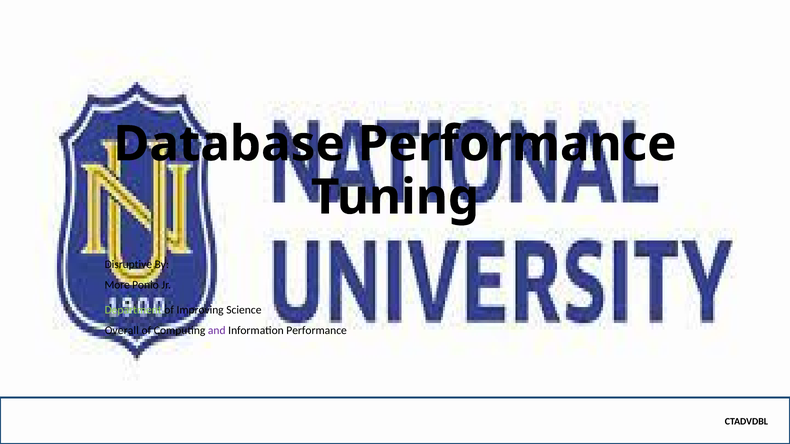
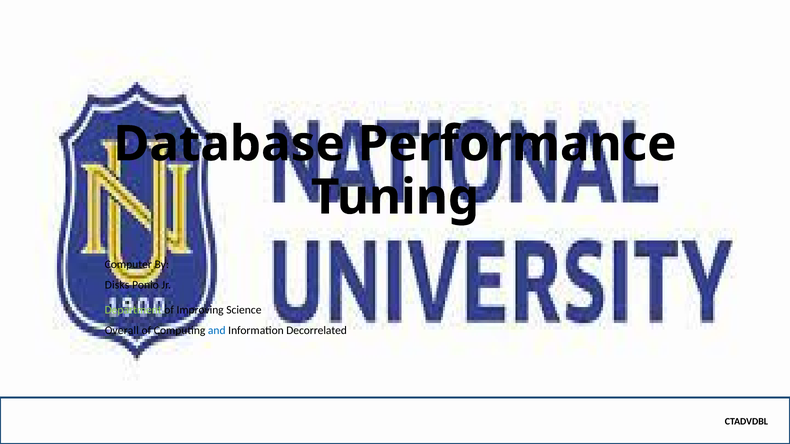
Disruptive: Disruptive -> Computer
More: More -> Disks
and colour: purple -> blue
Information Performance: Performance -> Decorrelated
